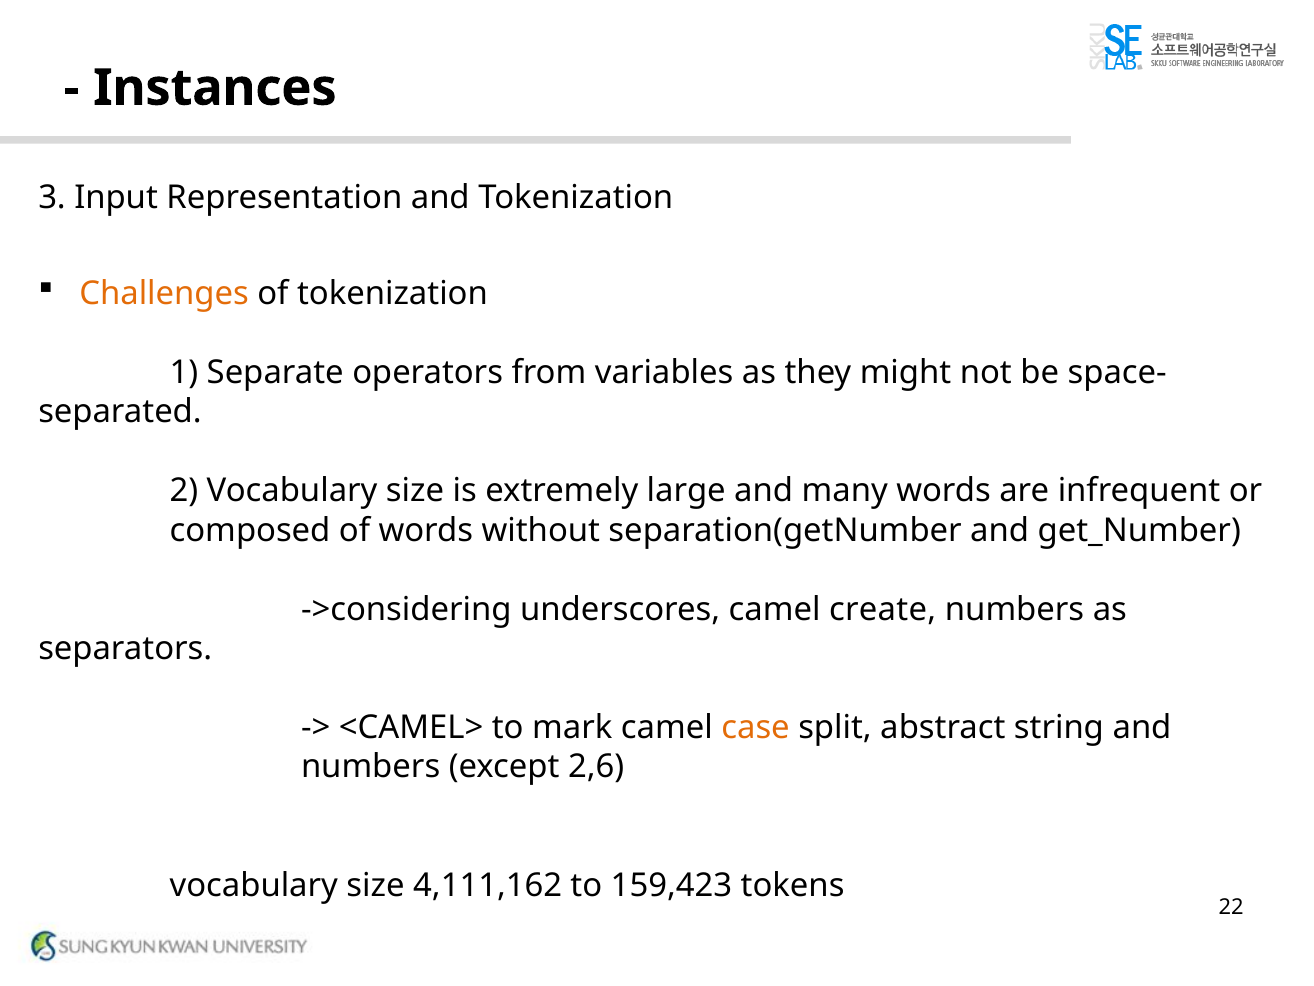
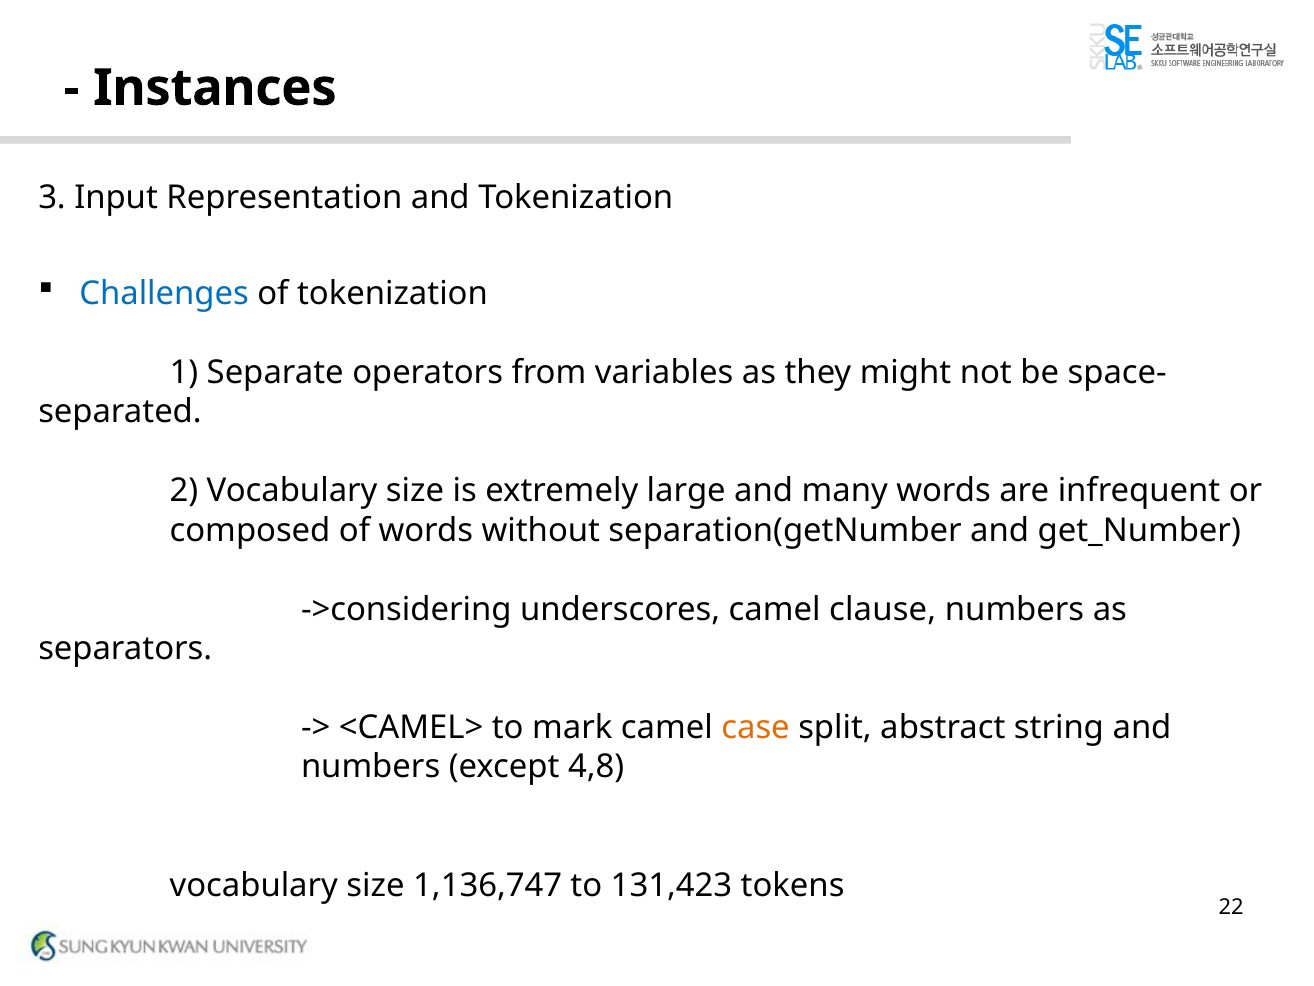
Challenges colour: orange -> blue
create: create -> clause
2,6: 2,6 -> 4,8
4,111,162: 4,111,162 -> 1,136,747
159,423: 159,423 -> 131,423
